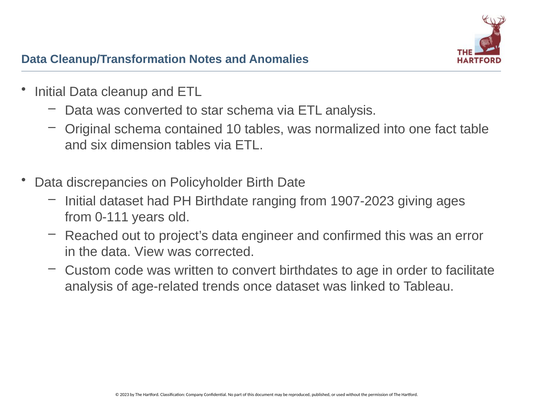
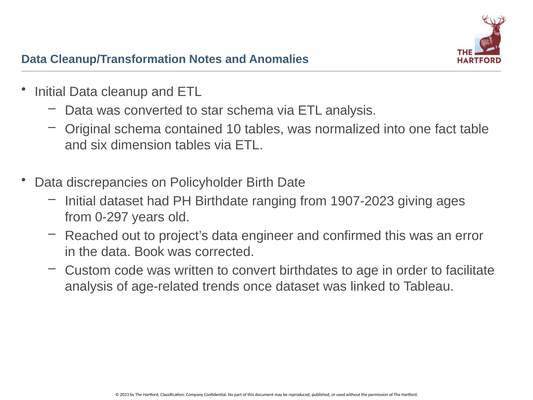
0-111: 0-111 -> 0-297
View: View -> Book
